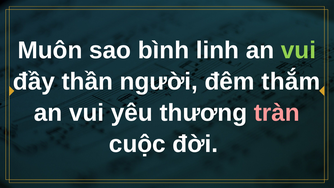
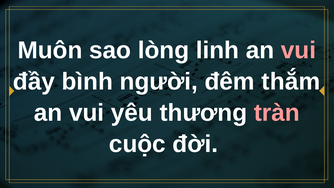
bình: bình -> lòng
vui at (299, 50) colour: light green -> pink
thần: thần -> bình
